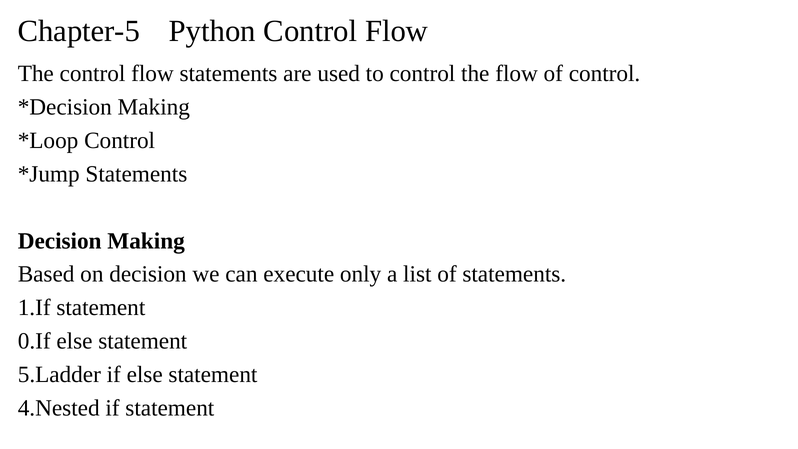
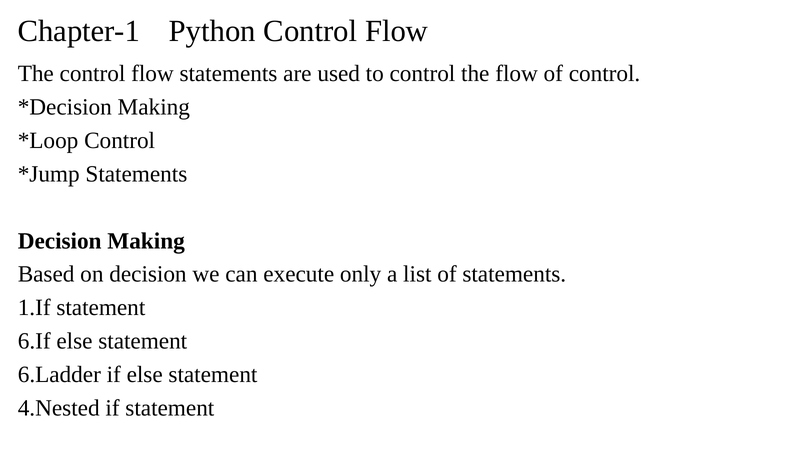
Chapter-5: Chapter-5 -> Chapter-1
0.If: 0.If -> 6.If
5.Ladder: 5.Ladder -> 6.Ladder
